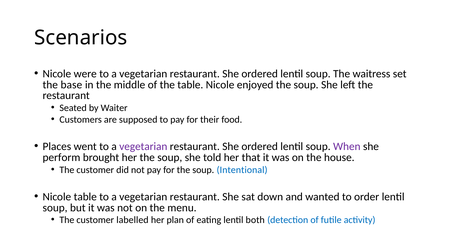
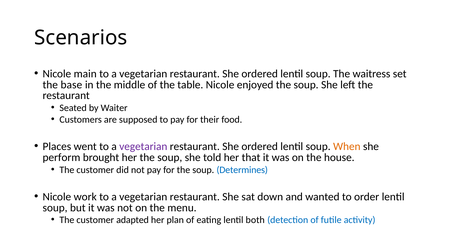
were: were -> main
When colour: purple -> orange
Intentional: Intentional -> Determines
Nicole table: table -> work
labelled: labelled -> adapted
